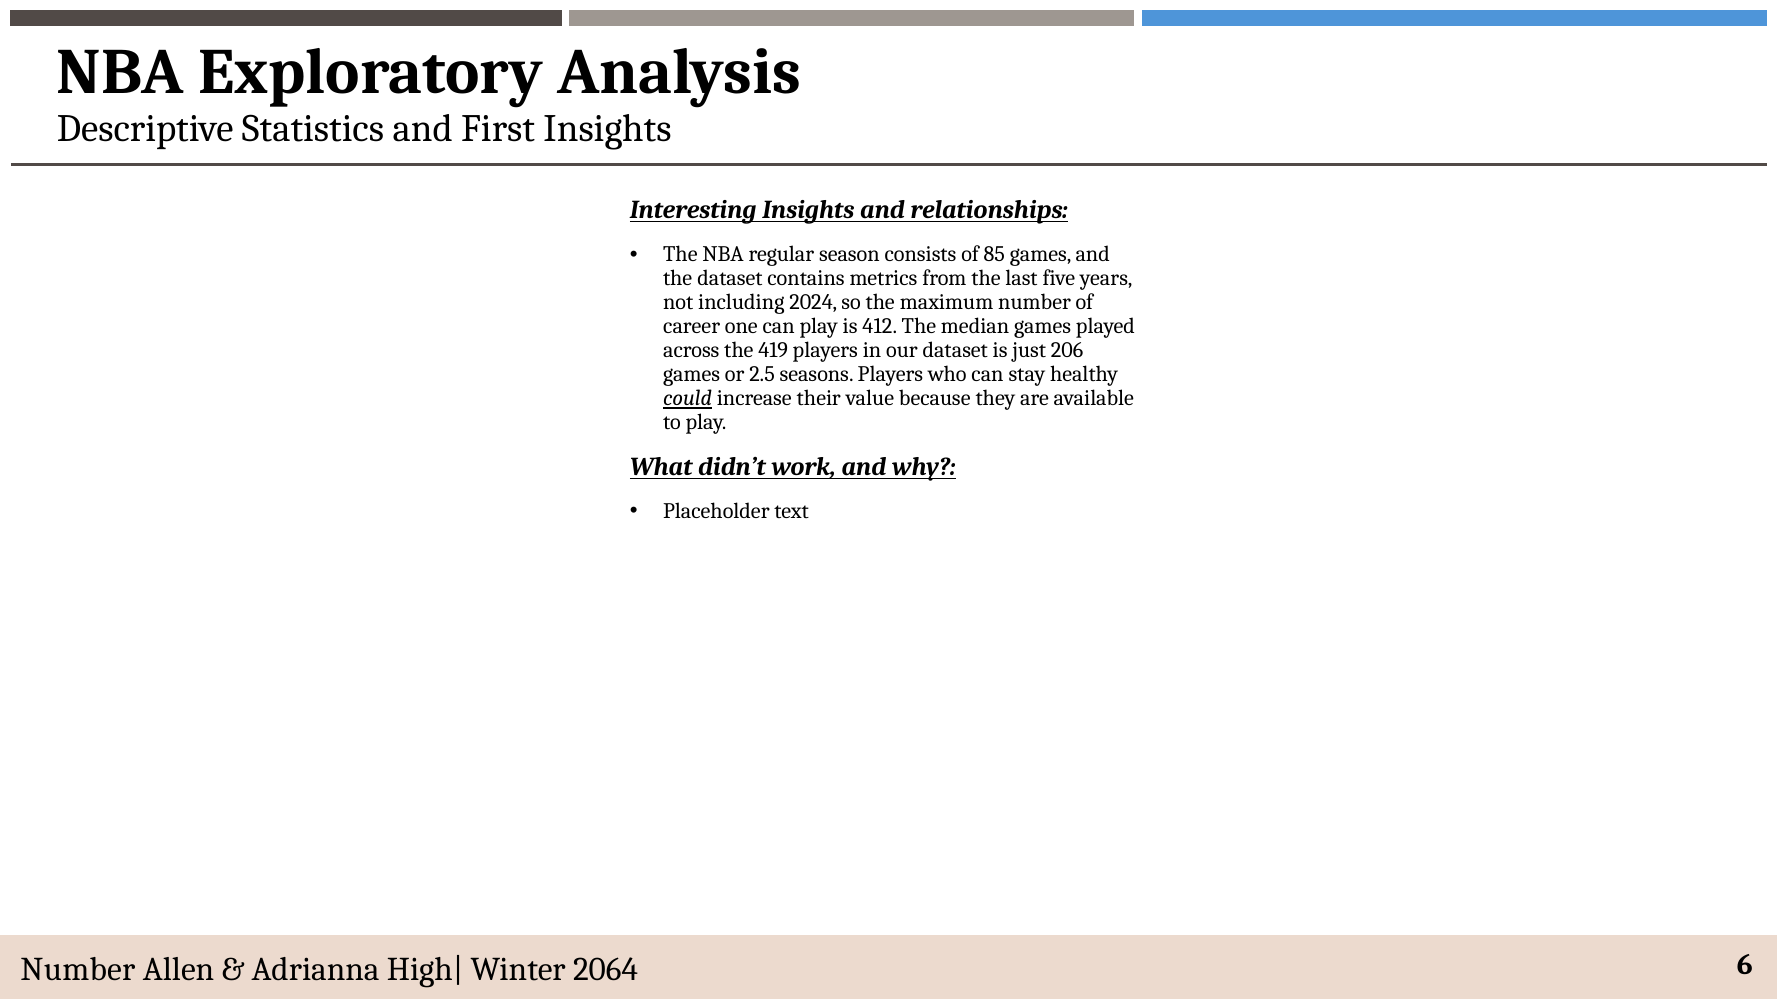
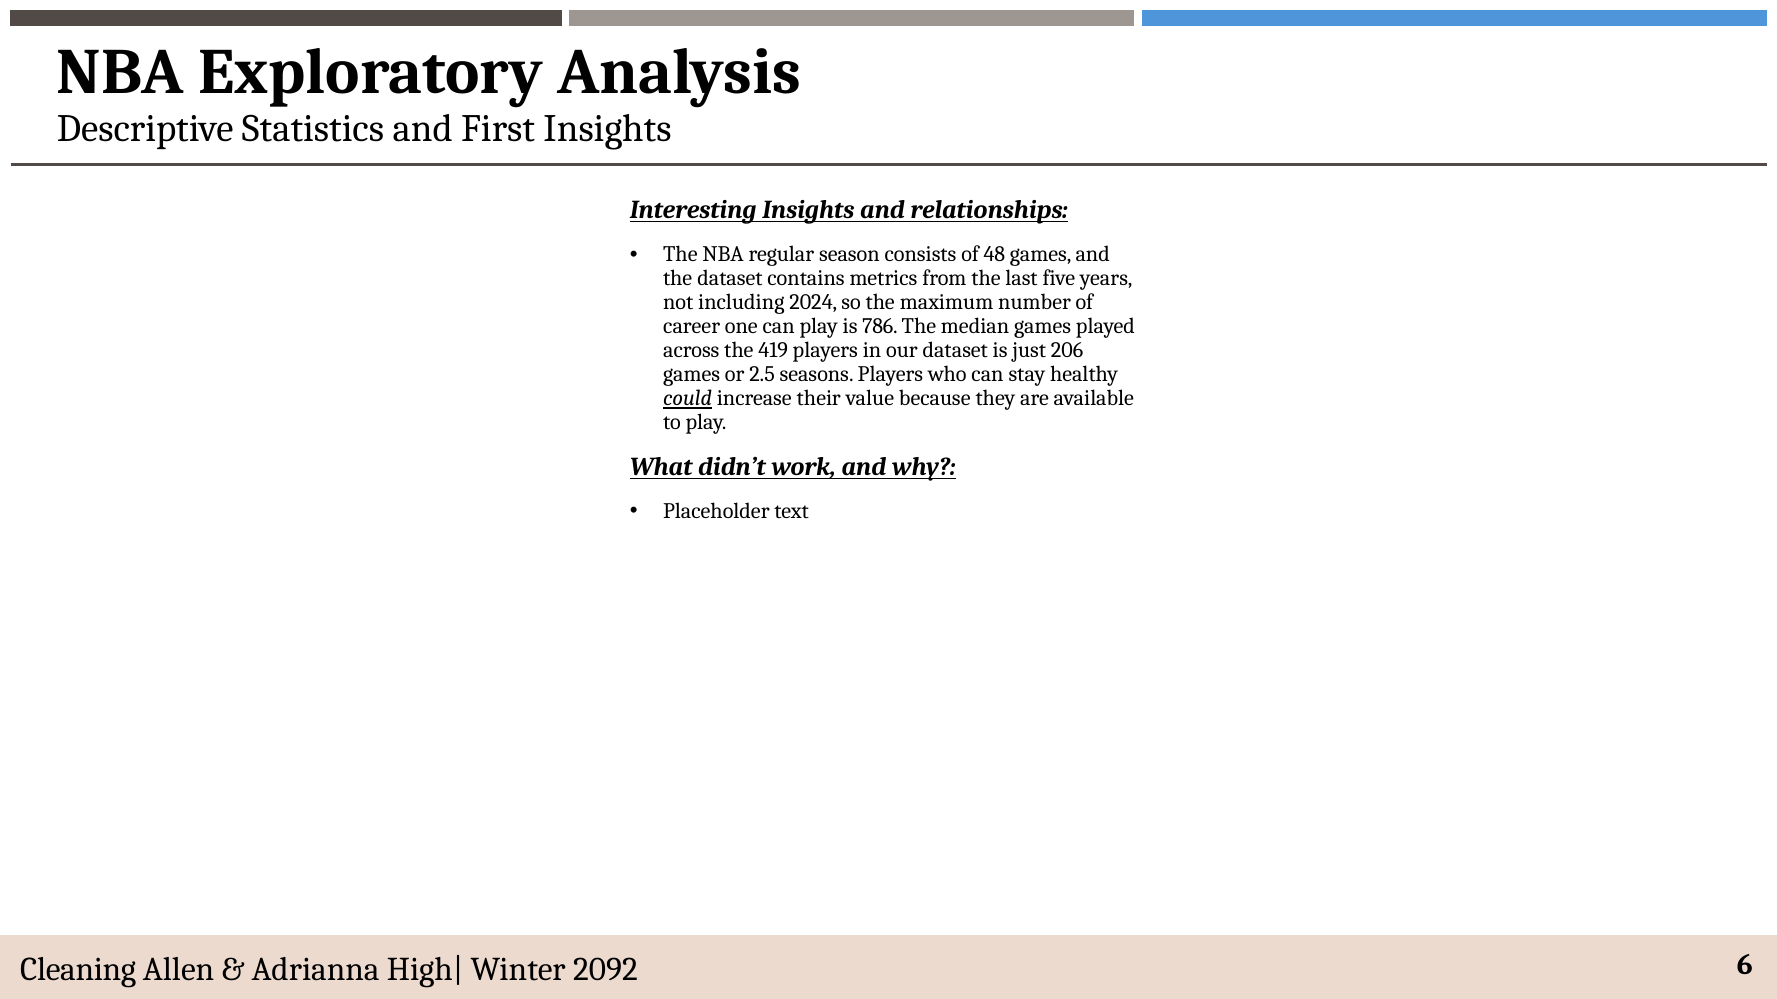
85: 85 -> 48
412: 412 -> 786
Number at (78, 971): Number -> Cleaning
2064: 2064 -> 2092
